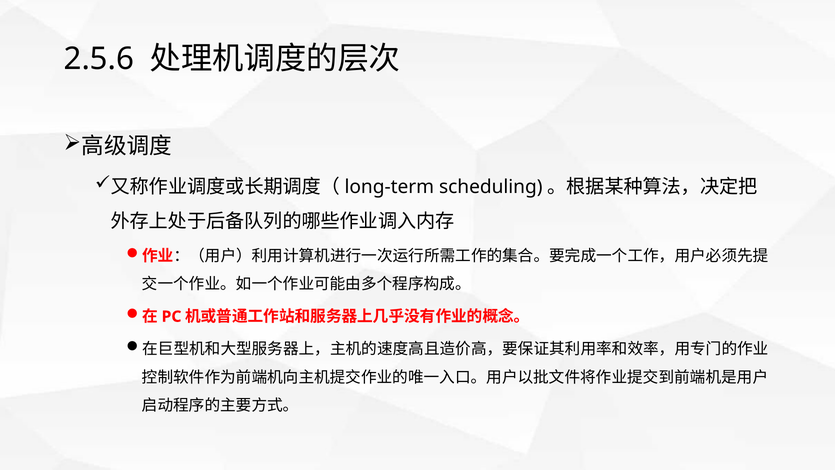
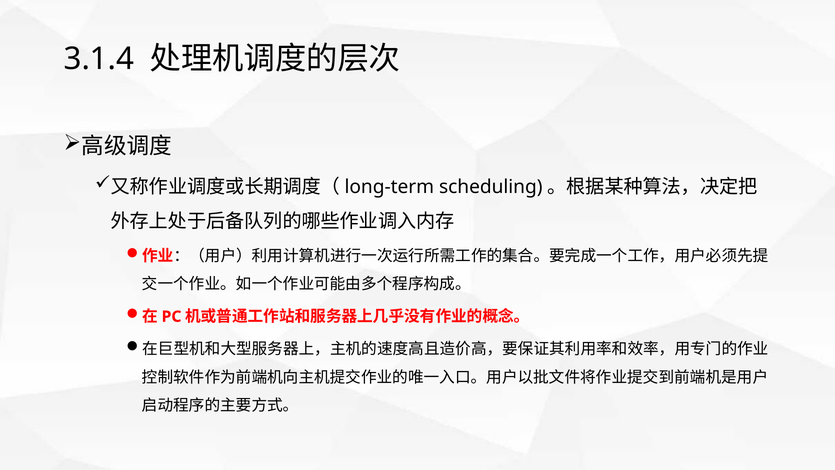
2.5.6: 2.5.6 -> 3.1.4
